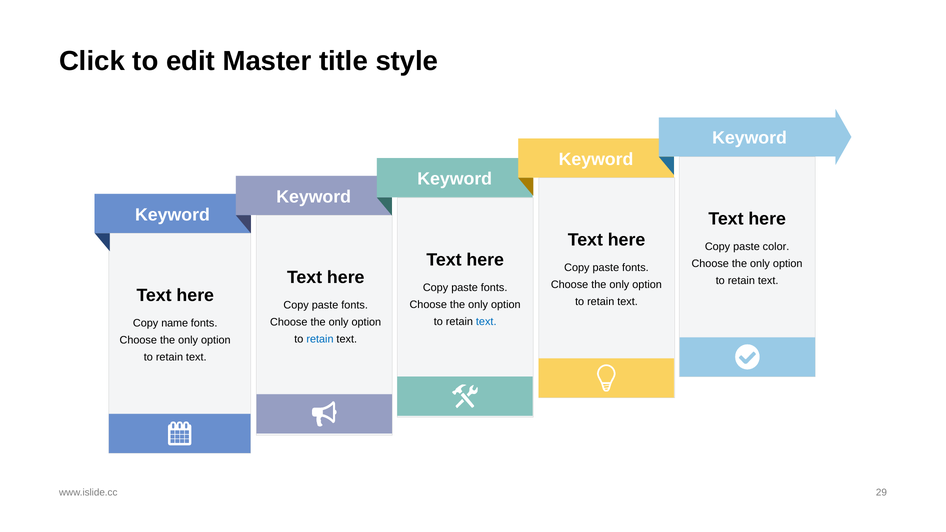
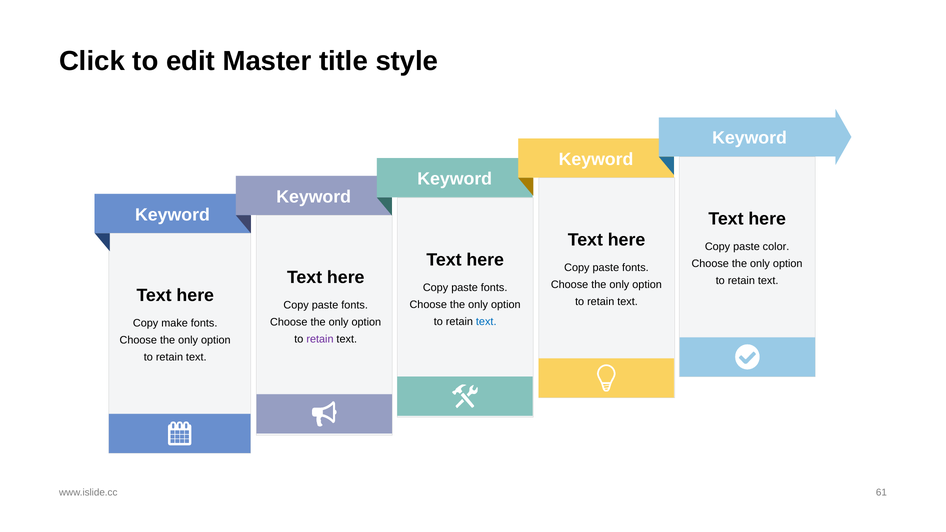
name: name -> make
retain at (320, 339) colour: blue -> purple
29: 29 -> 61
